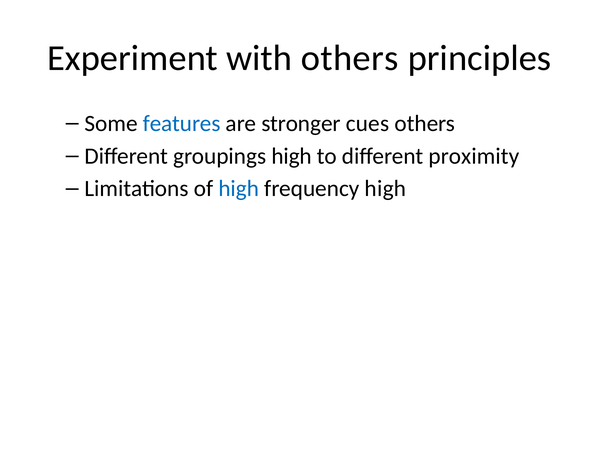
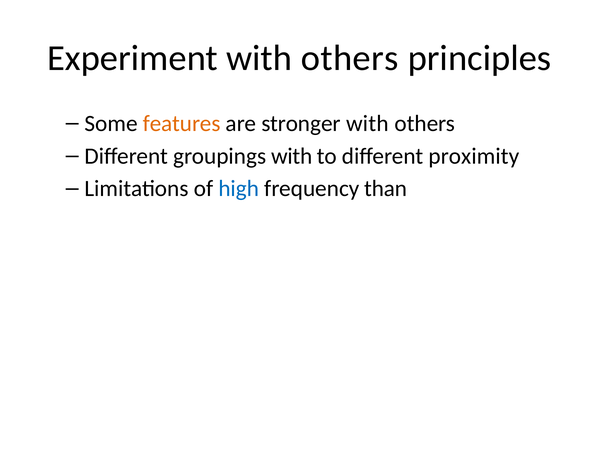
features colour: blue -> orange
stronger cues: cues -> with
groupings high: high -> with
frequency high: high -> than
